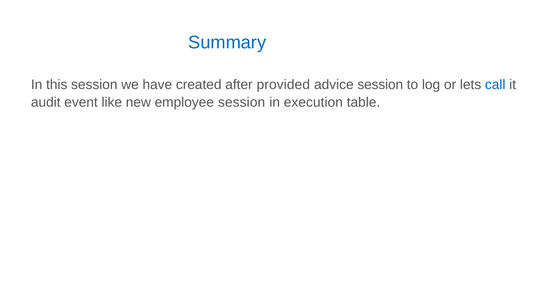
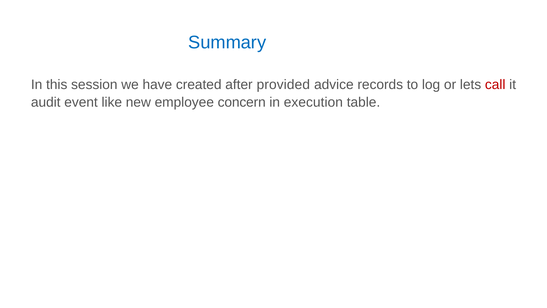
advice session: session -> records
call colour: blue -> red
employee session: session -> concern
